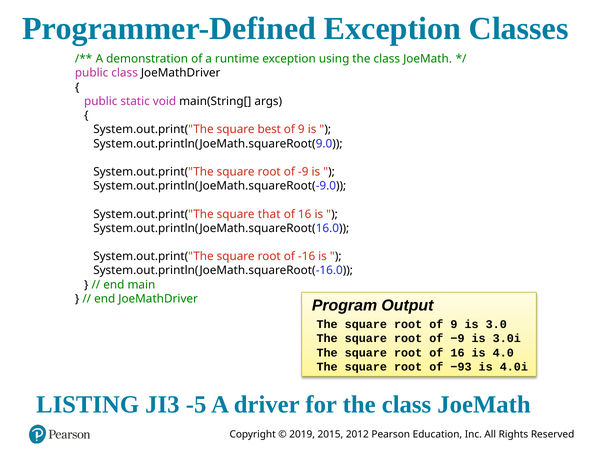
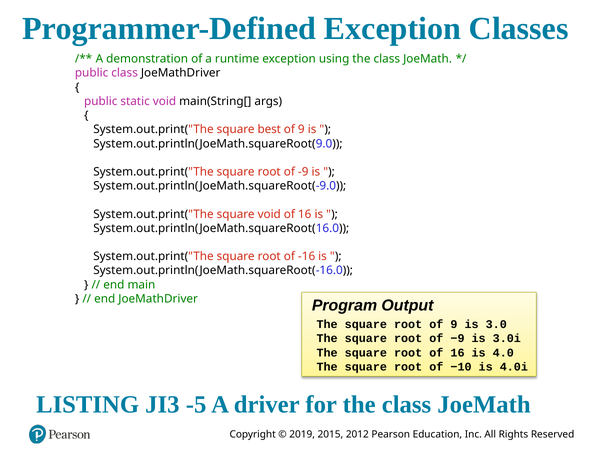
square that: that -> void
−93: −93 -> −10
